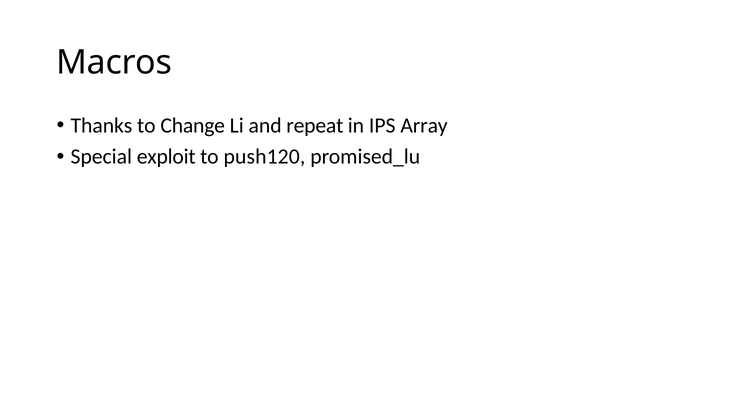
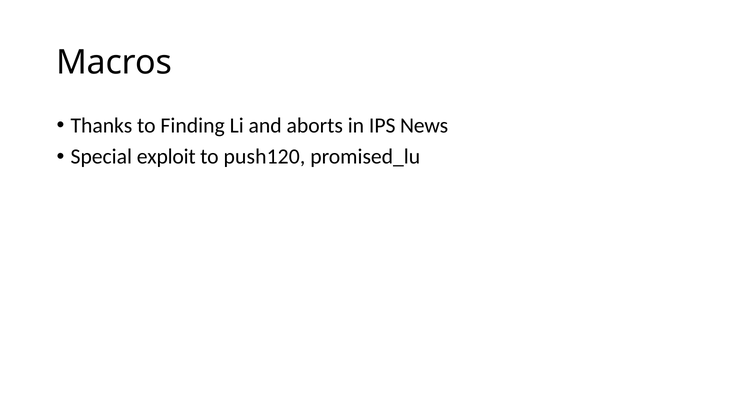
Change: Change -> Finding
repeat: repeat -> aborts
Array: Array -> News
